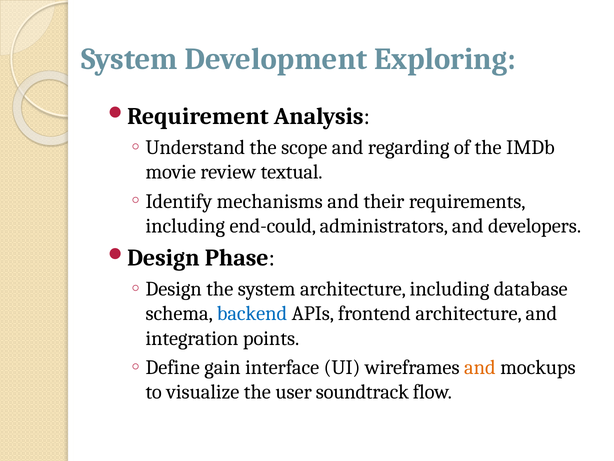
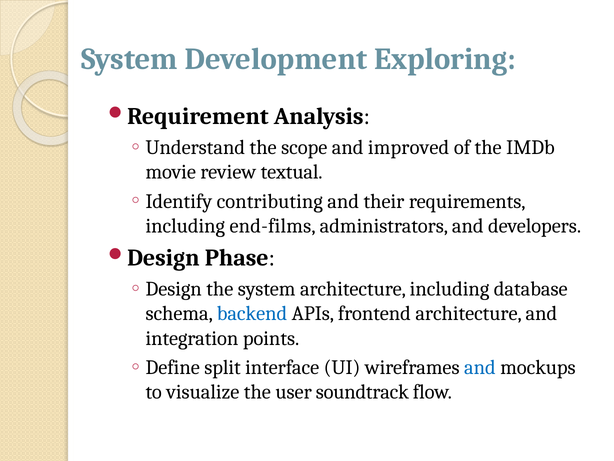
regarding: regarding -> improved
mechanisms: mechanisms -> contributing
end-could: end-could -> end-films
gain: gain -> split
and at (480, 367) colour: orange -> blue
